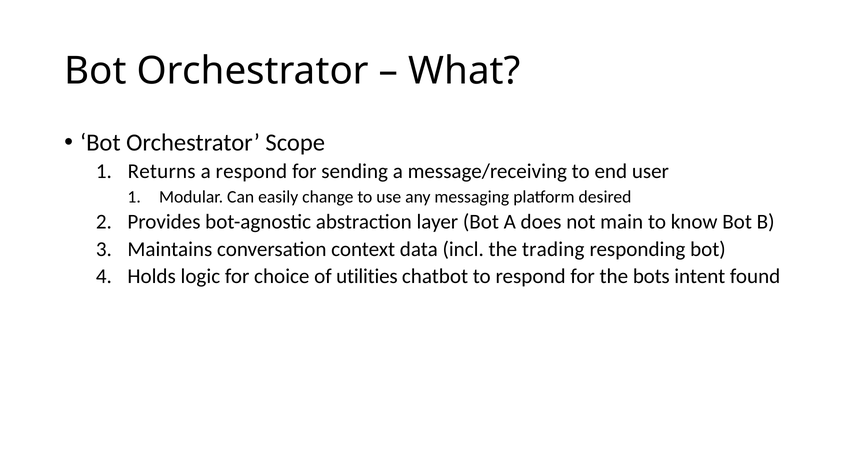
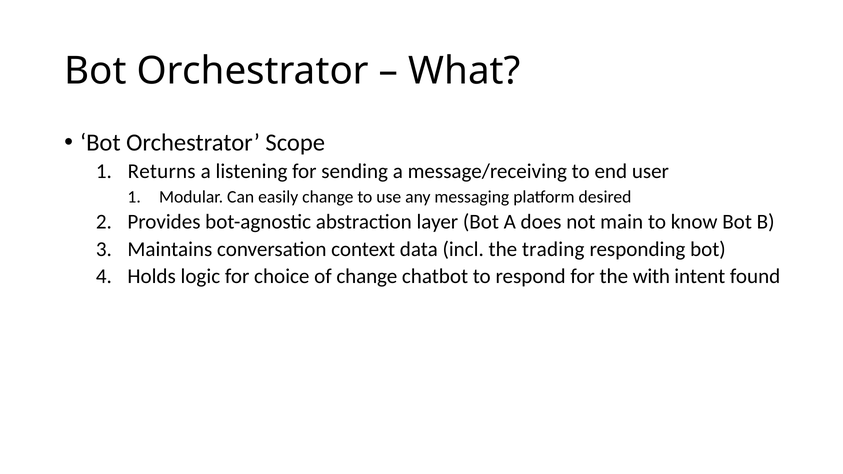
a respond: respond -> listening
of utilities: utilities -> change
bots: bots -> with
